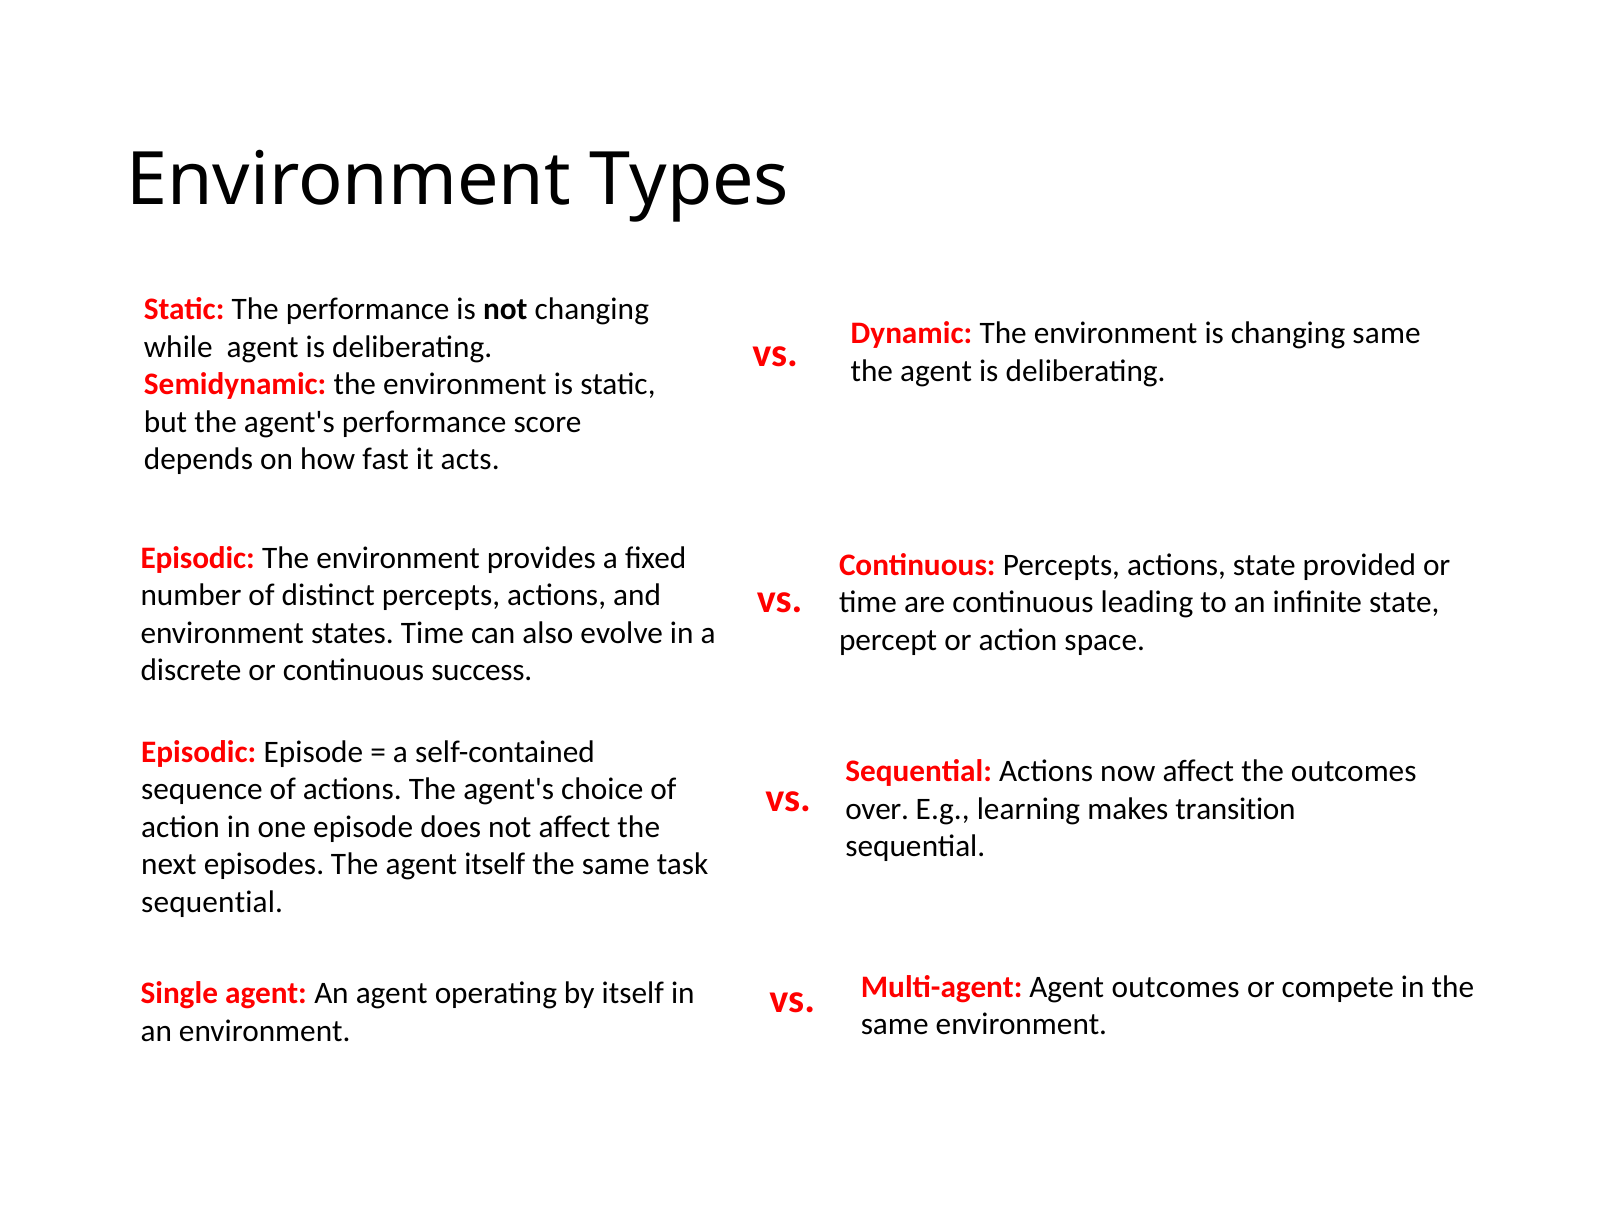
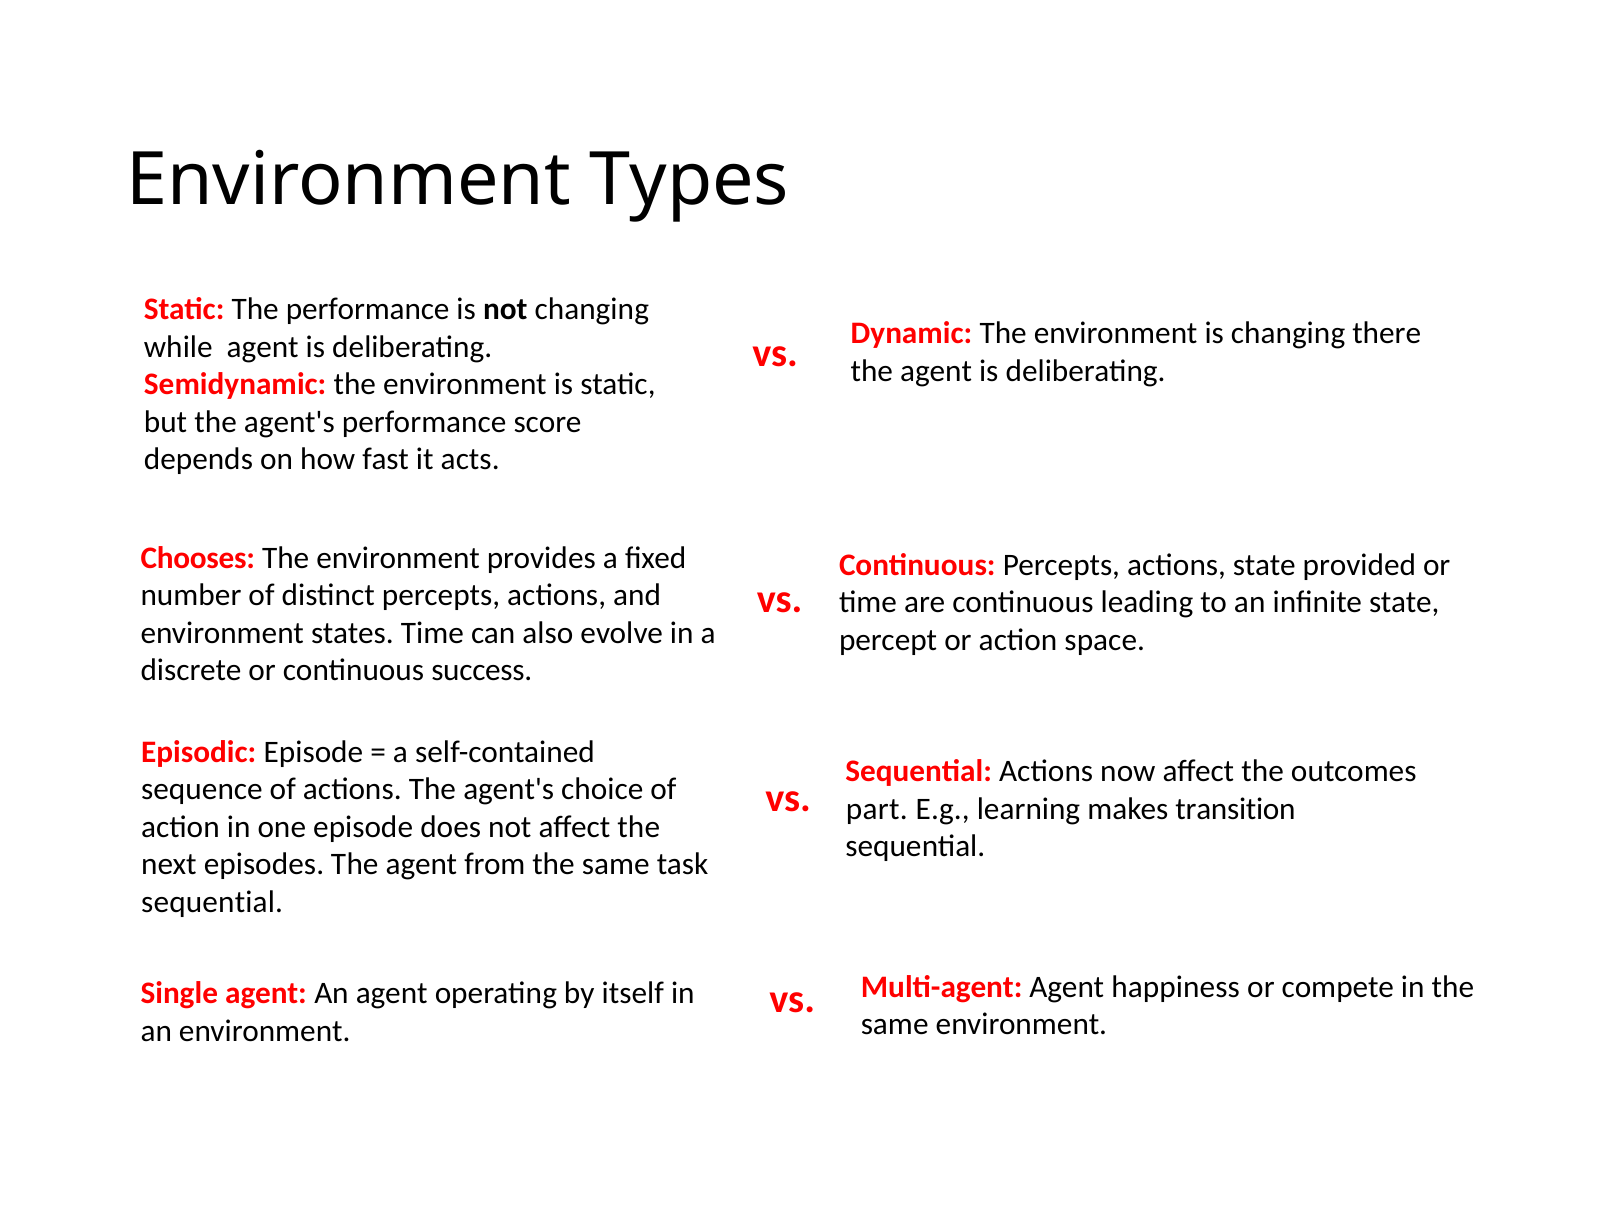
changing same: same -> there
Episodic at (198, 558): Episodic -> Chooses
over: over -> part
agent itself: itself -> from
Agent outcomes: outcomes -> happiness
